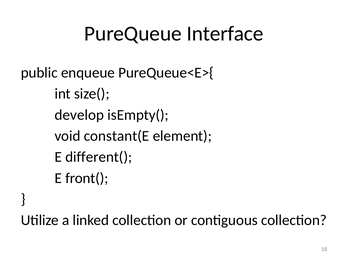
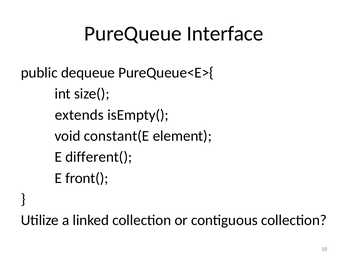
enqueue: enqueue -> dequeue
develop: develop -> extends
